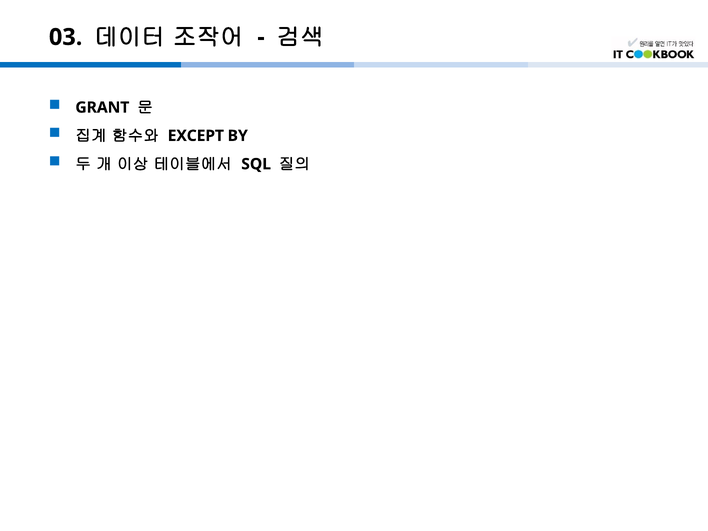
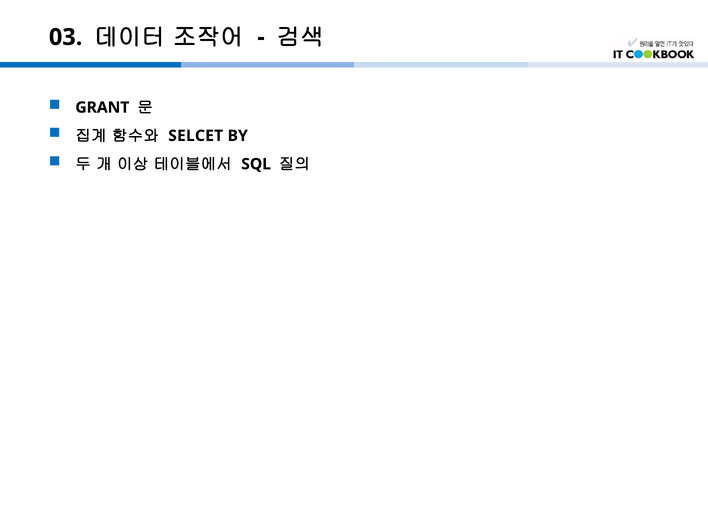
EXCEPT: EXCEPT -> SELCET
